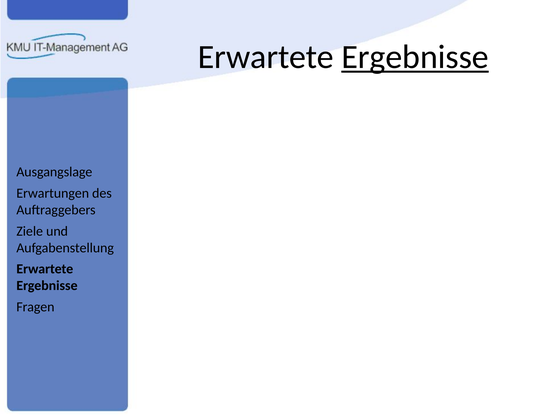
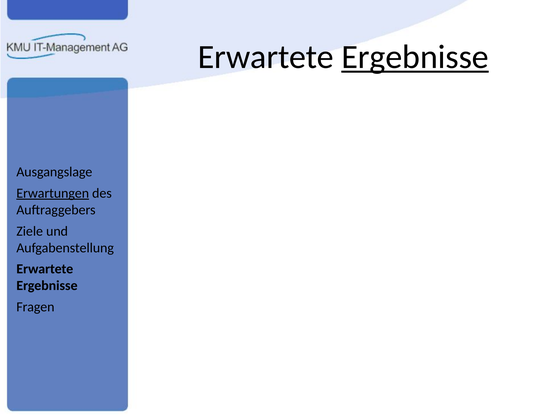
Erwartungen underline: none -> present
